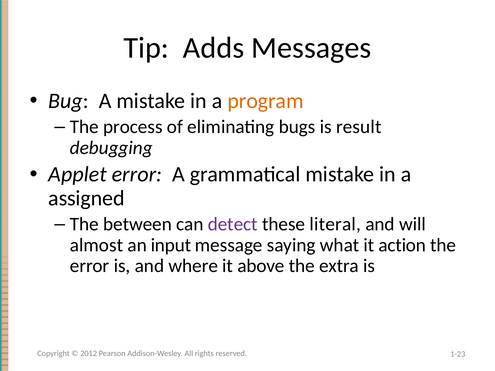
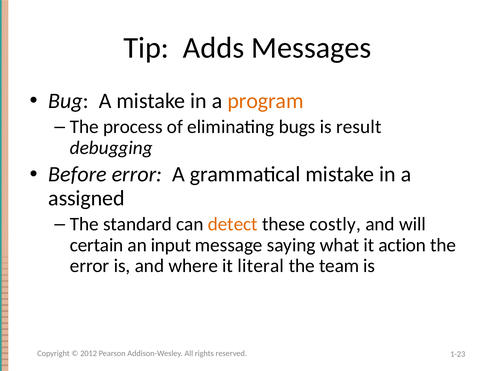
Applet: Applet -> Before
between: between -> standard
detect colour: purple -> orange
literal: literal -> costly
almost: almost -> certain
above: above -> literal
extra: extra -> team
